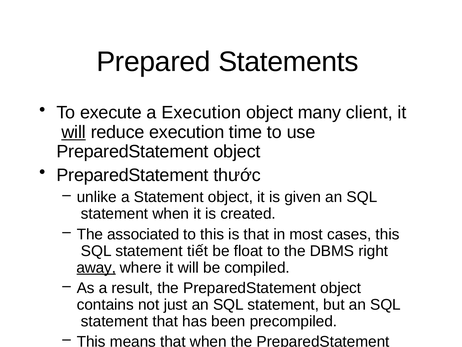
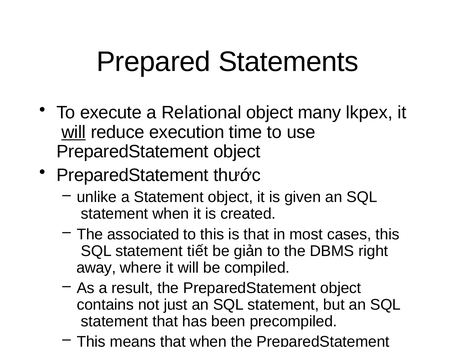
a Execution: Execution -> Relational
client: client -> lkpex
float: float -> giản
away underline: present -> none
